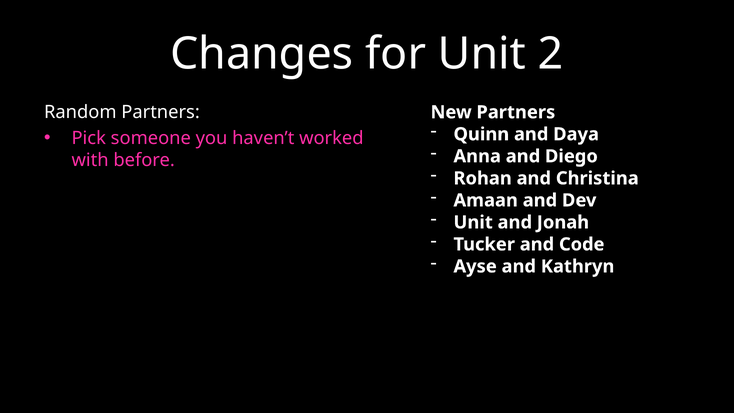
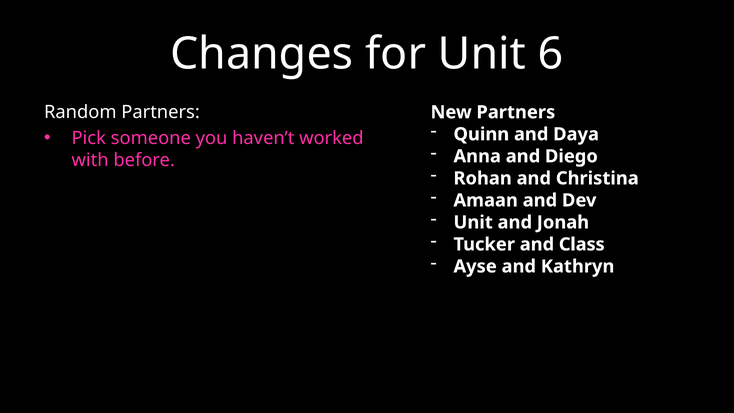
2: 2 -> 6
Code: Code -> Class
